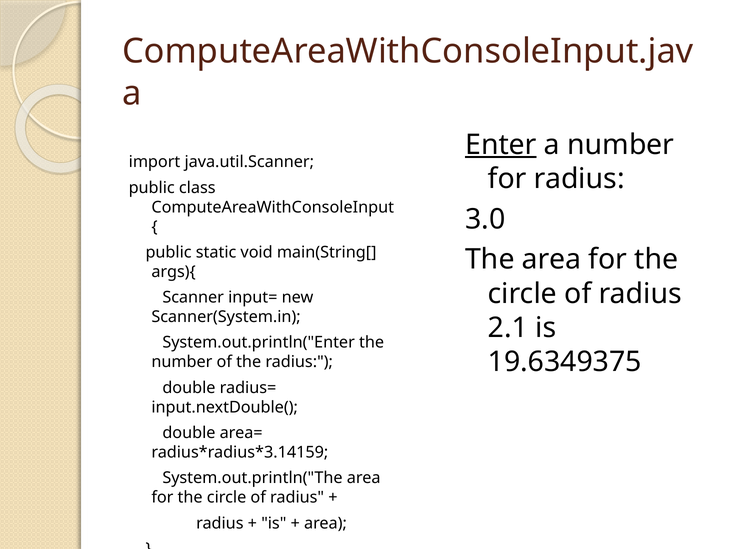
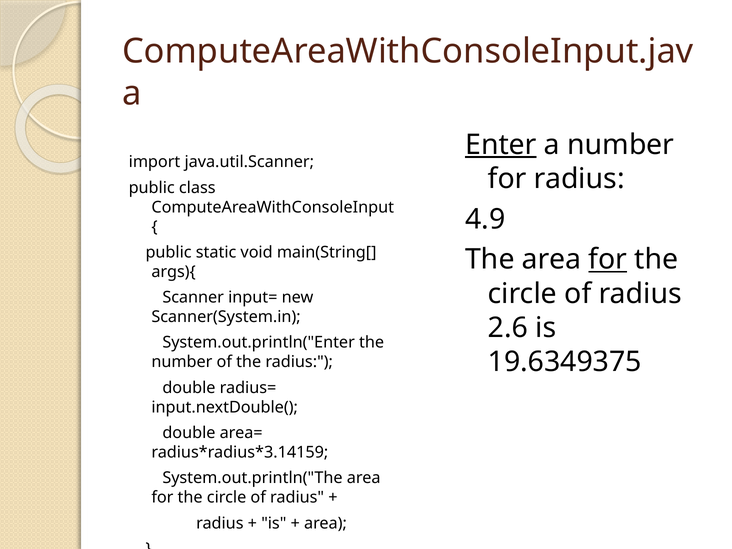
3.0: 3.0 -> 4.9
for at (608, 259) underline: none -> present
2.1: 2.1 -> 2.6
